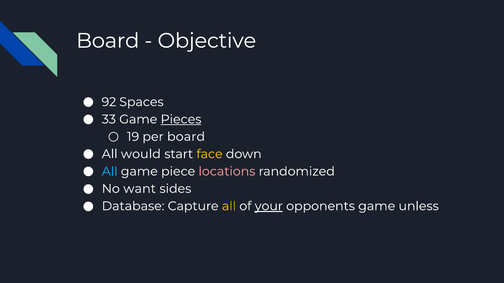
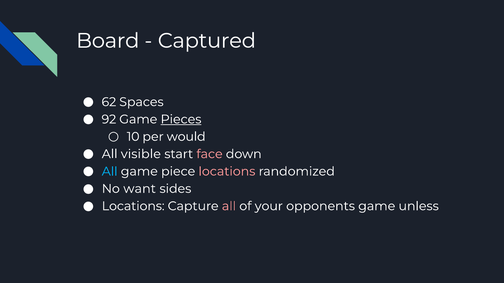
Objective: Objective -> Captured
92: 92 -> 62
33: 33 -> 92
19: 19 -> 10
per board: board -> would
would: would -> visible
face colour: yellow -> pink
Database at (133, 206): Database -> Locations
all at (229, 206) colour: yellow -> pink
your underline: present -> none
